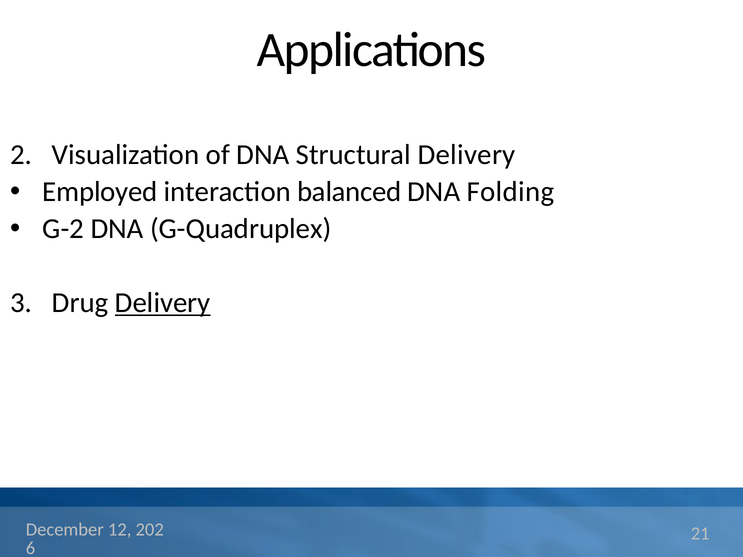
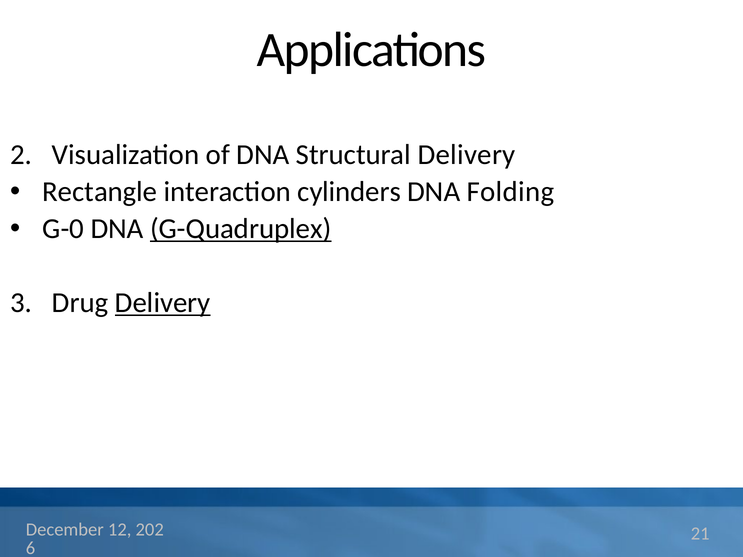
Employed: Employed -> Rectangle
balanced: balanced -> cylinders
G-2: G-2 -> G-0
G-Quadruplex underline: none -> present
